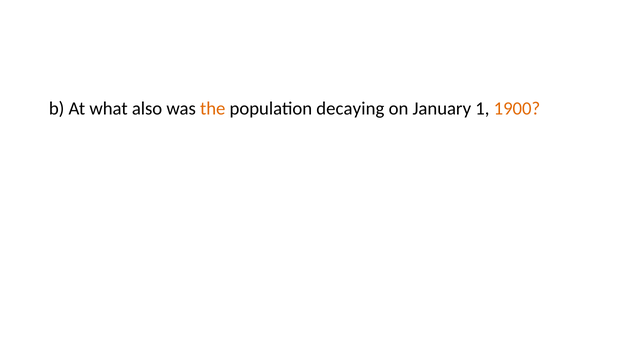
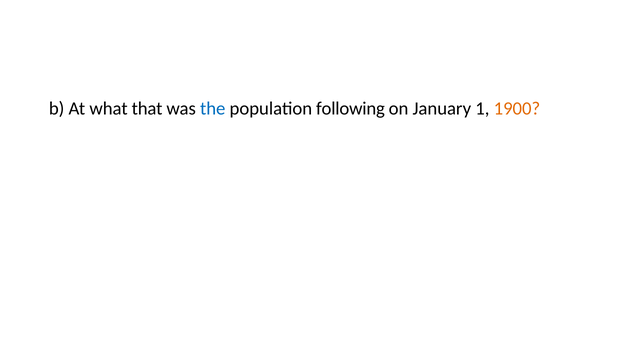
also: also -> that
the colour: orange -> blue
decaying: decaying -> following
